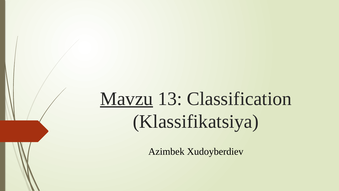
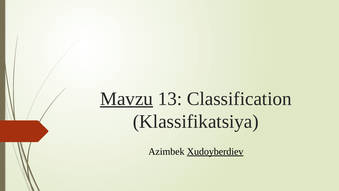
Xudoyberdiev underline: none -> present
